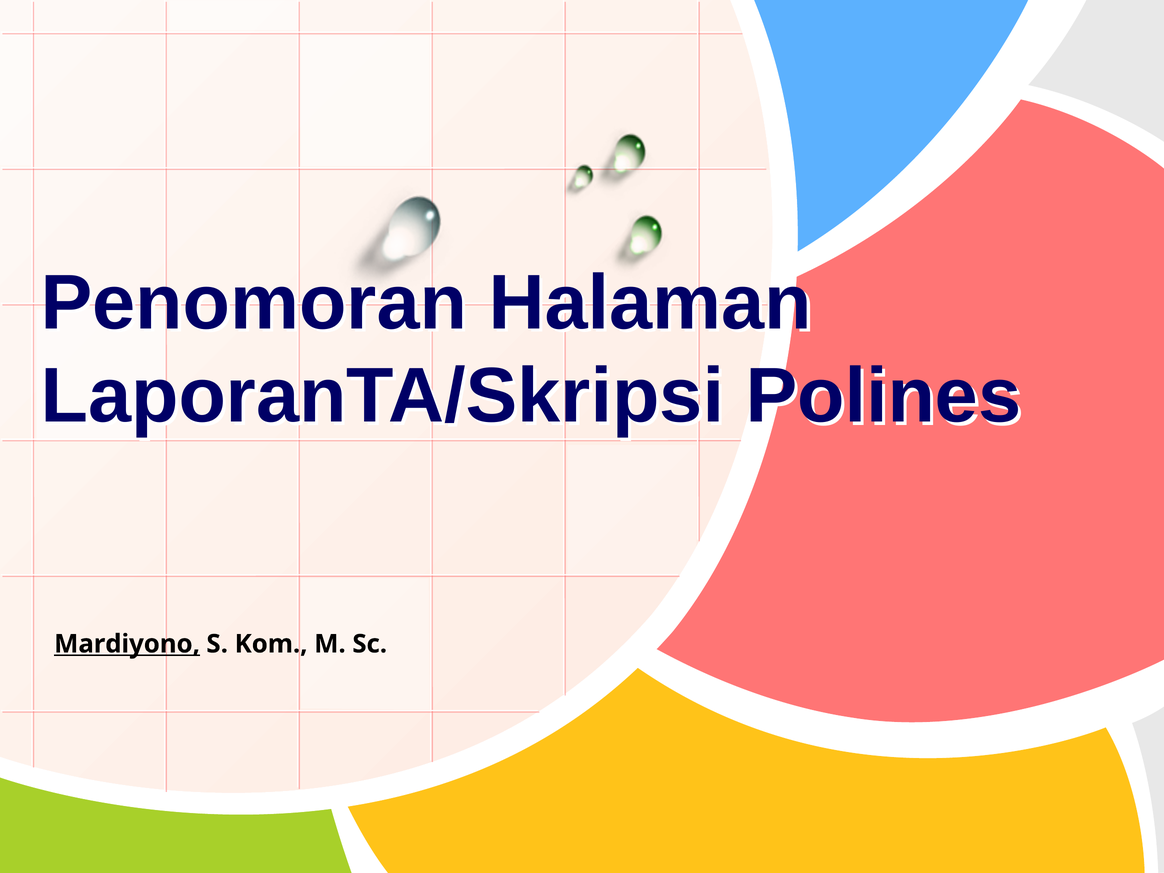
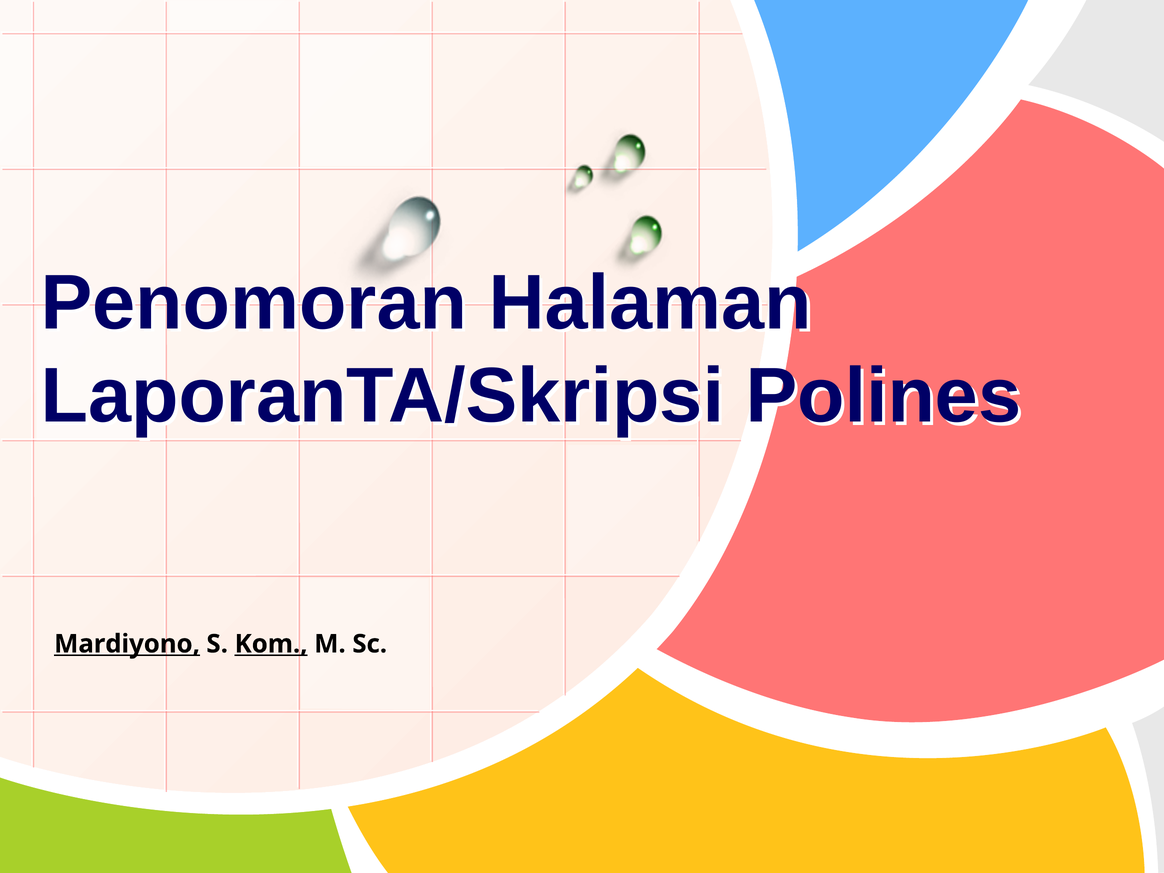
Kom underline: none -> present
